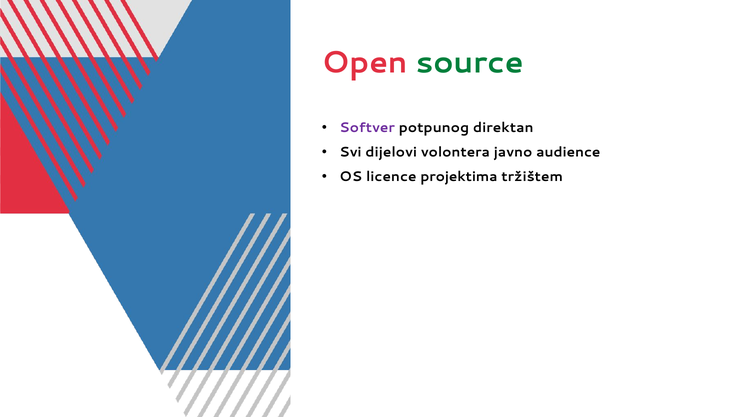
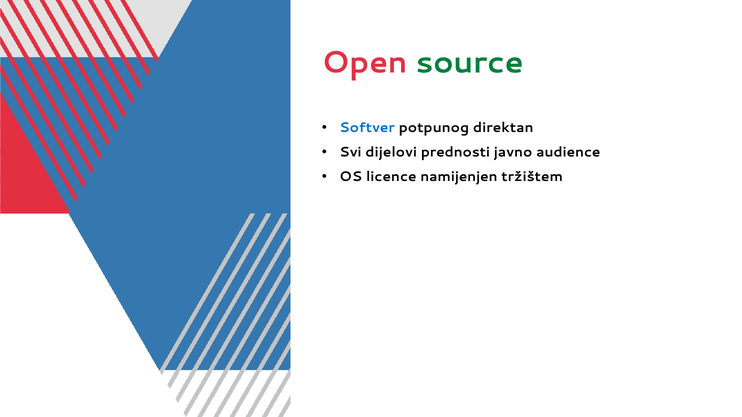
Softver colour: purple -> blue
volontera: volontera -> prednosti
projektima: projektima -> namijenjen
